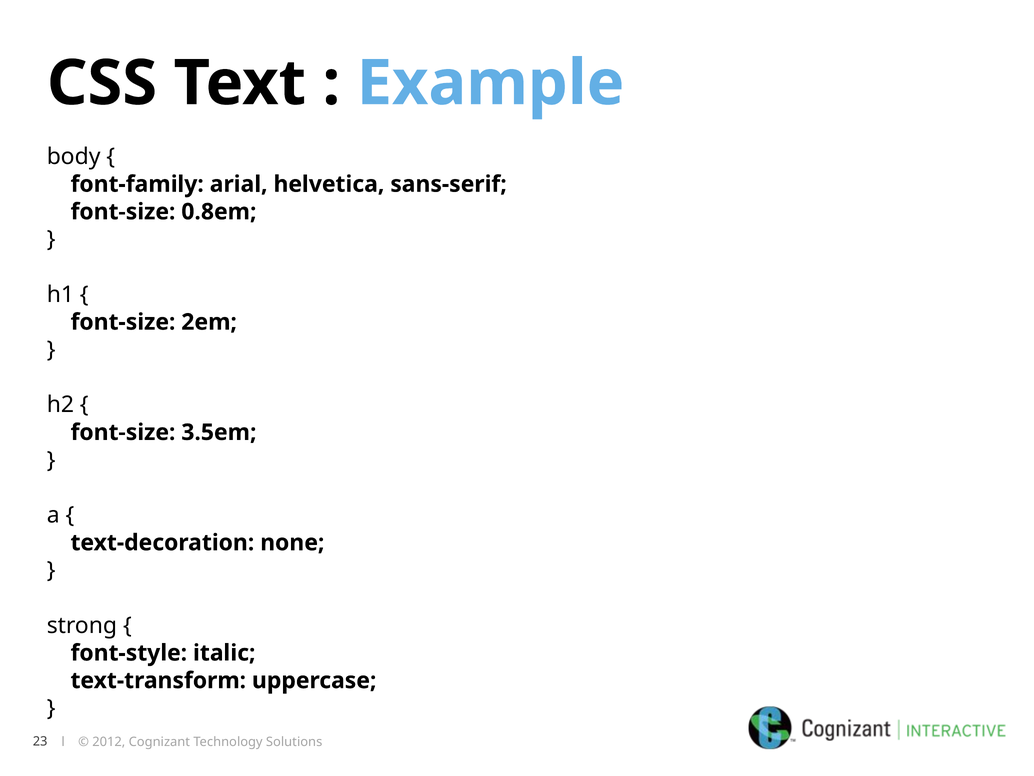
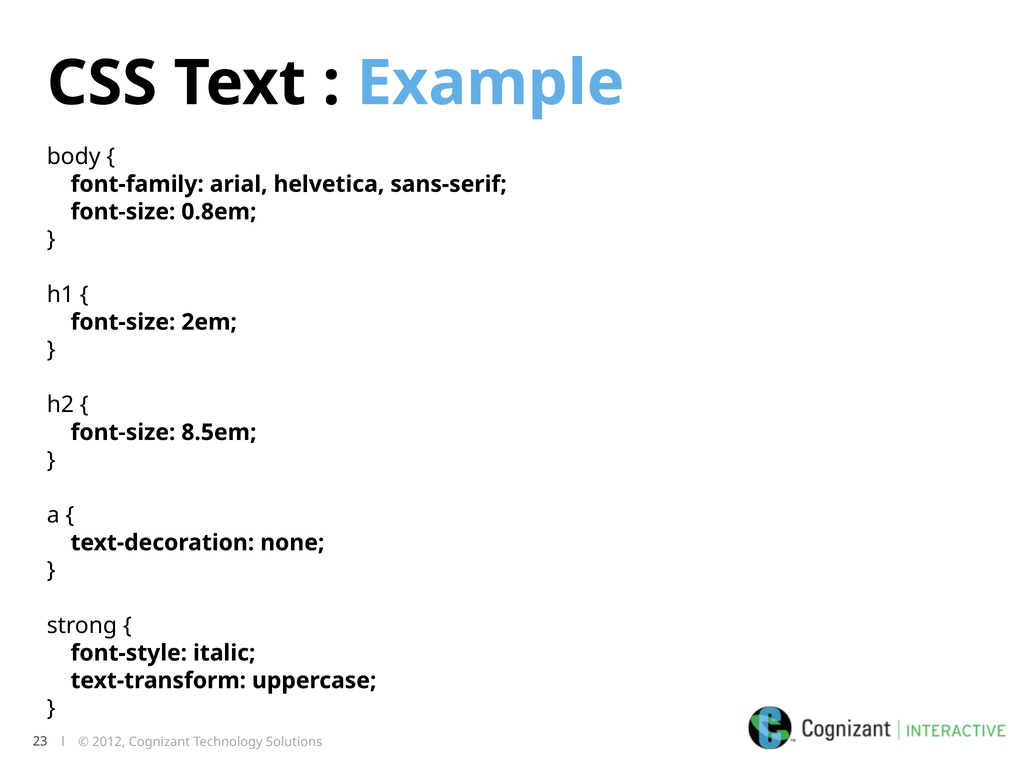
3.5em: 3.5em -> 8.5em
